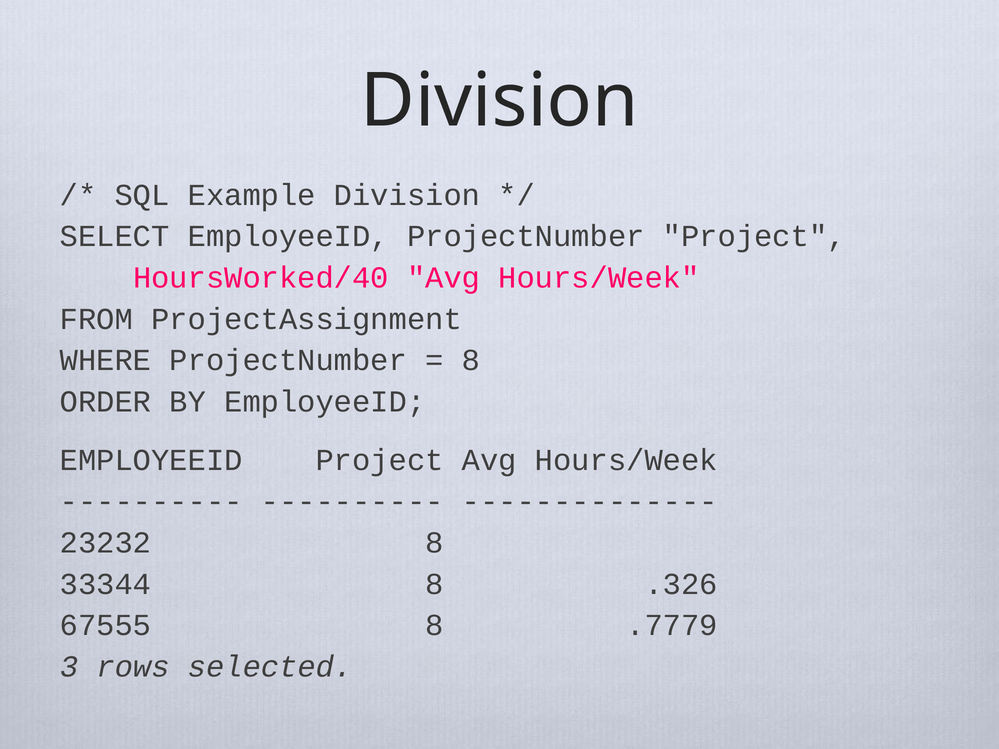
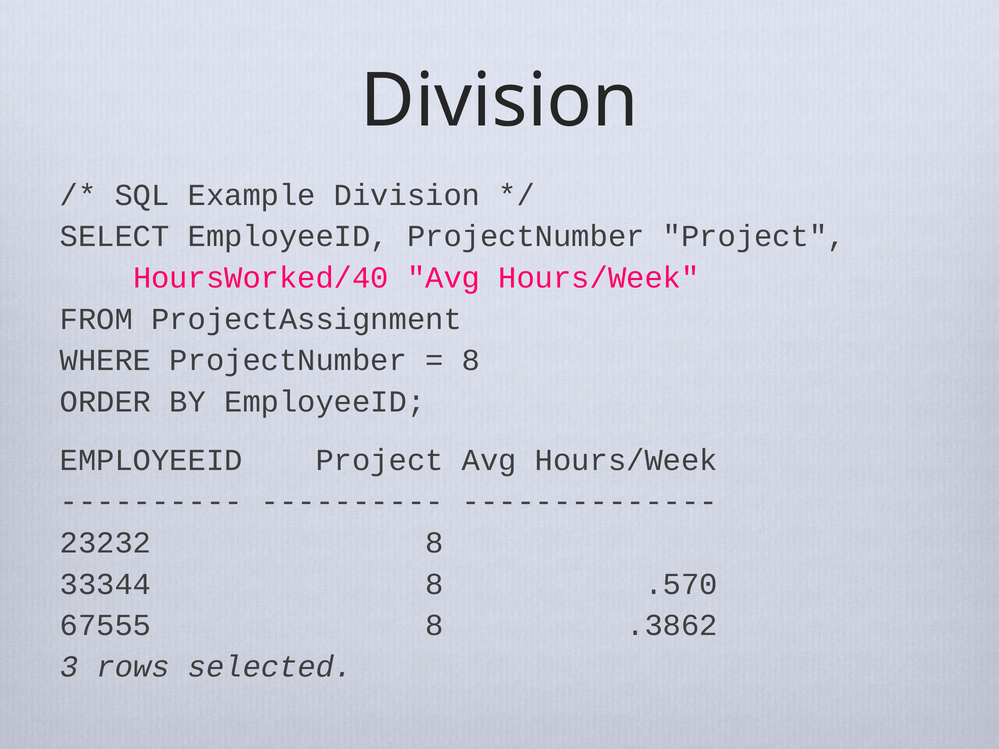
.326: .326 -> .570
.7779: .7779 -> .3862
